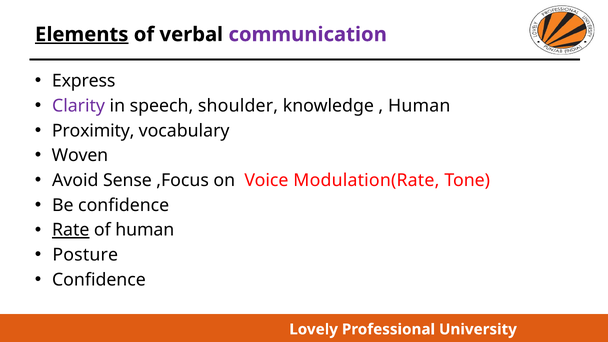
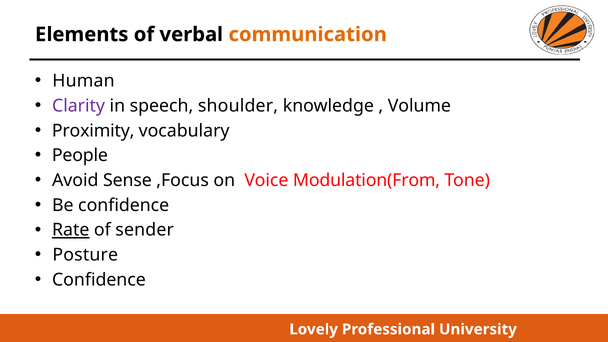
Elements underline: present -> none
communication colour: purple -> orange
Express: Express -> Human
Human at (419, 106): Human -> Volume
Woven: Woven -> People
Modulation(Rate: Modulation(Rate -> Modulation(From
of human: human -> sender
